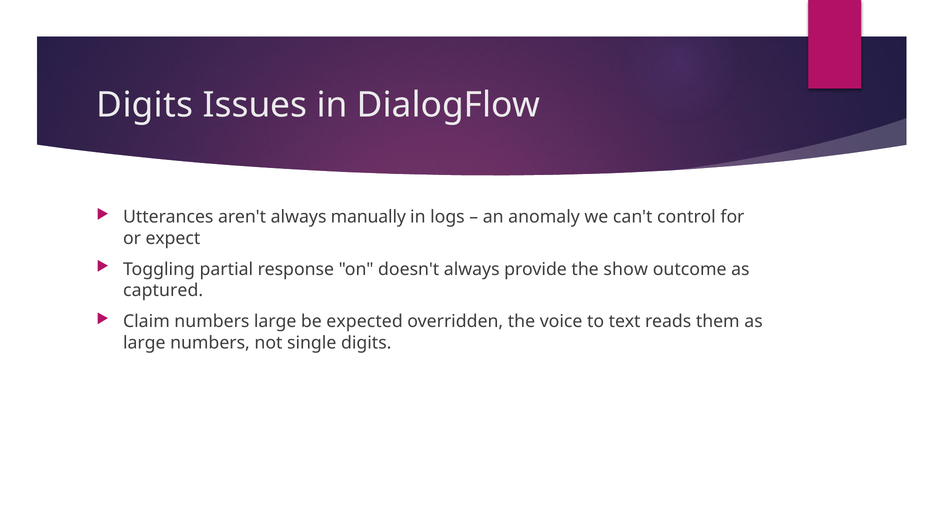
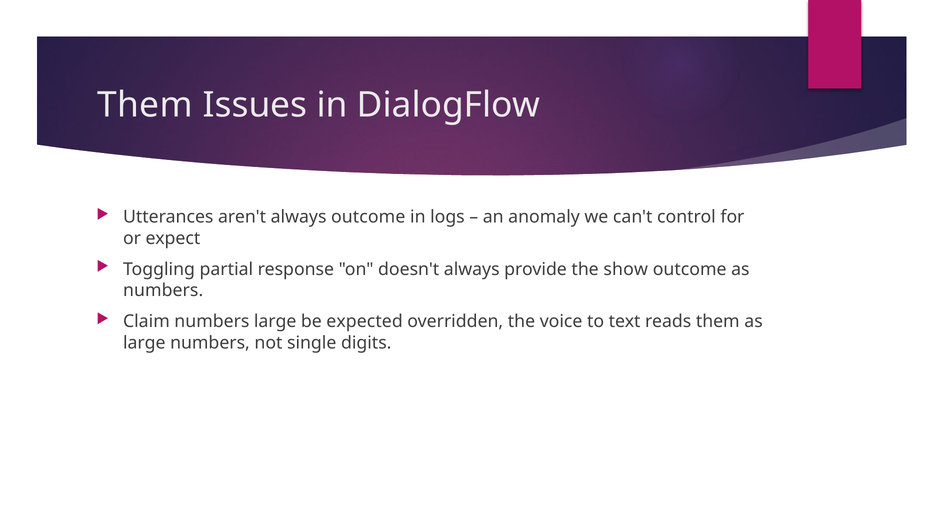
Digits at (145, 105): Digits -> Them
always manually: manually -> outcome
captured at (163, 291): captured -> numbers
